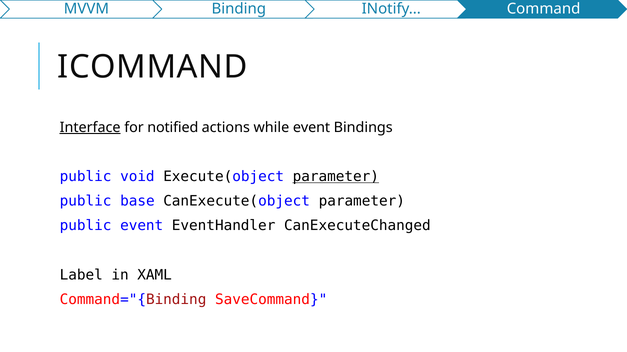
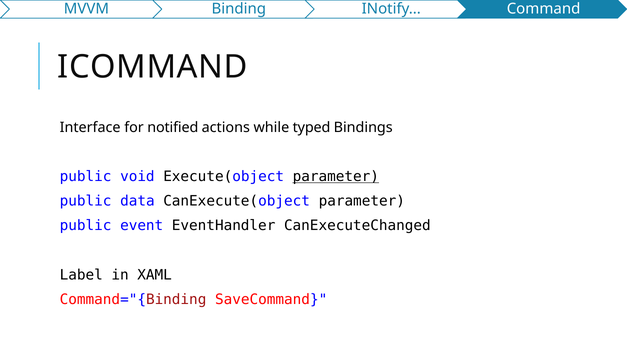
Interface underline: present -> none
while event: event -> typed
base: base -> data
